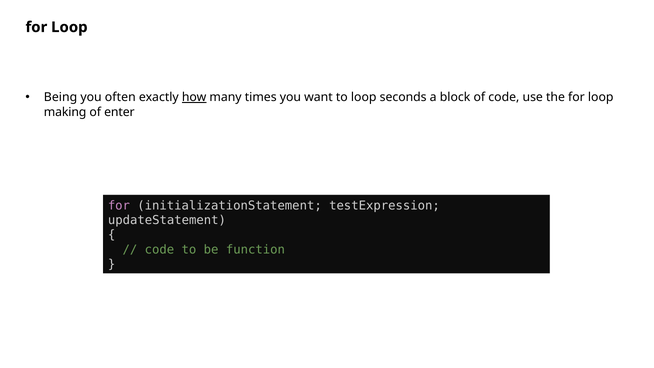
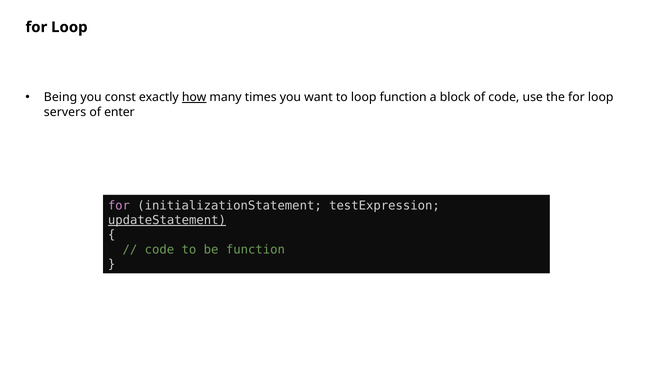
often: often -> const
loop seconds: seconds -> function
making: making -> servers
updateStatement underline: none -> present
